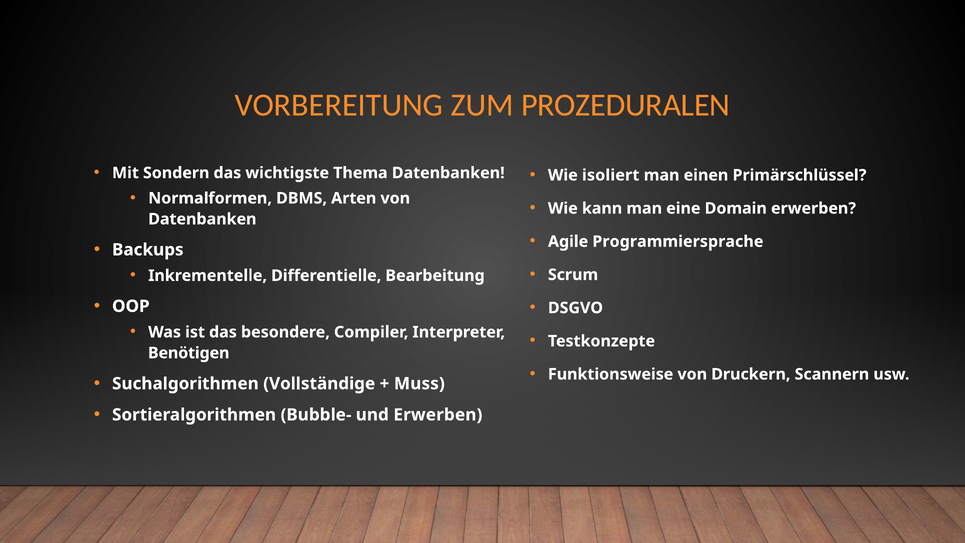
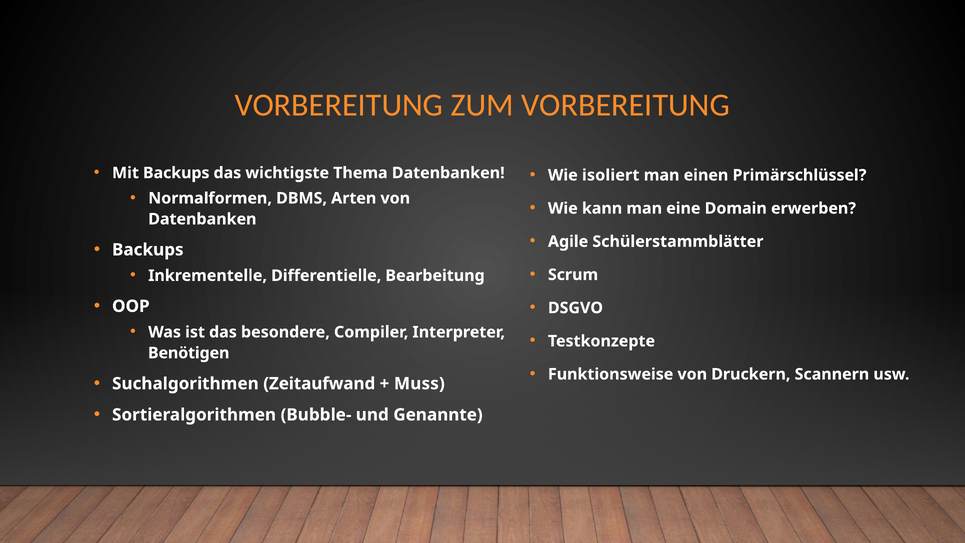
ZUM PROZEDURALEN: PROZEDURALEN -> VORBEREITUNG
Mit Sondern: Sondern -> Backups
Programmiersprache: Programmiersprache -> Schülerstammblätter
Vollständige: Vollständige -> Zeitaufwand
und Erwerben: Erwerben -> Genannte
